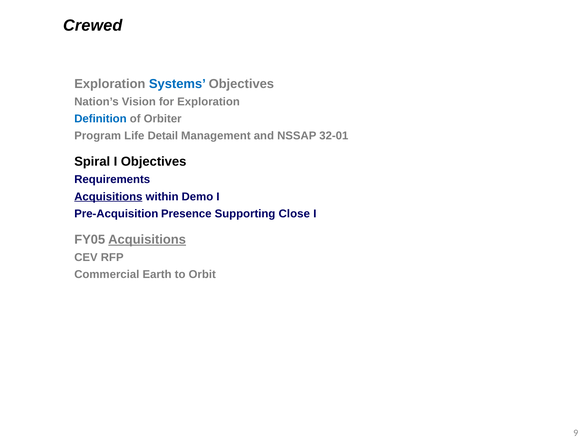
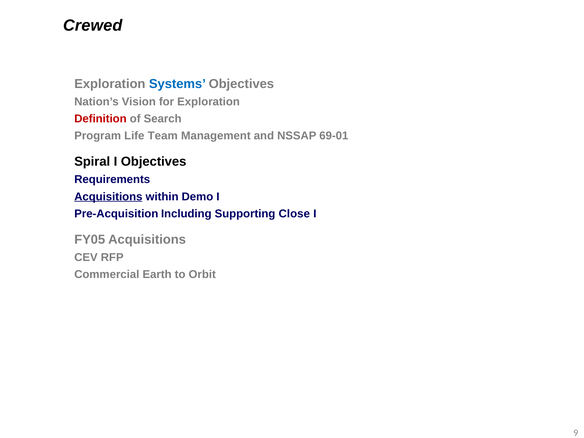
Definition colour: blue -> red
Orbiter: Orbiter -> Search
Detail: Detail -> Team
32-01: 32-01 -> 69-01
Presence: Presence -> Including
Acquisitions at (147, 240) underline: present -> none
